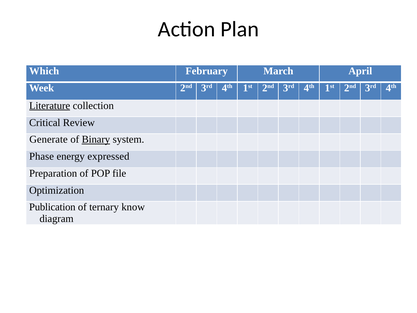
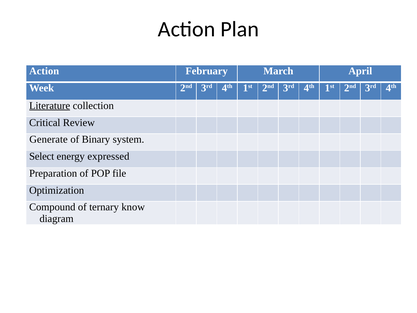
Which at (44, 71): Which -> Action
Binary underline: present -> none
Phase: Phase -> Select
Publication: Publication -> Compound
